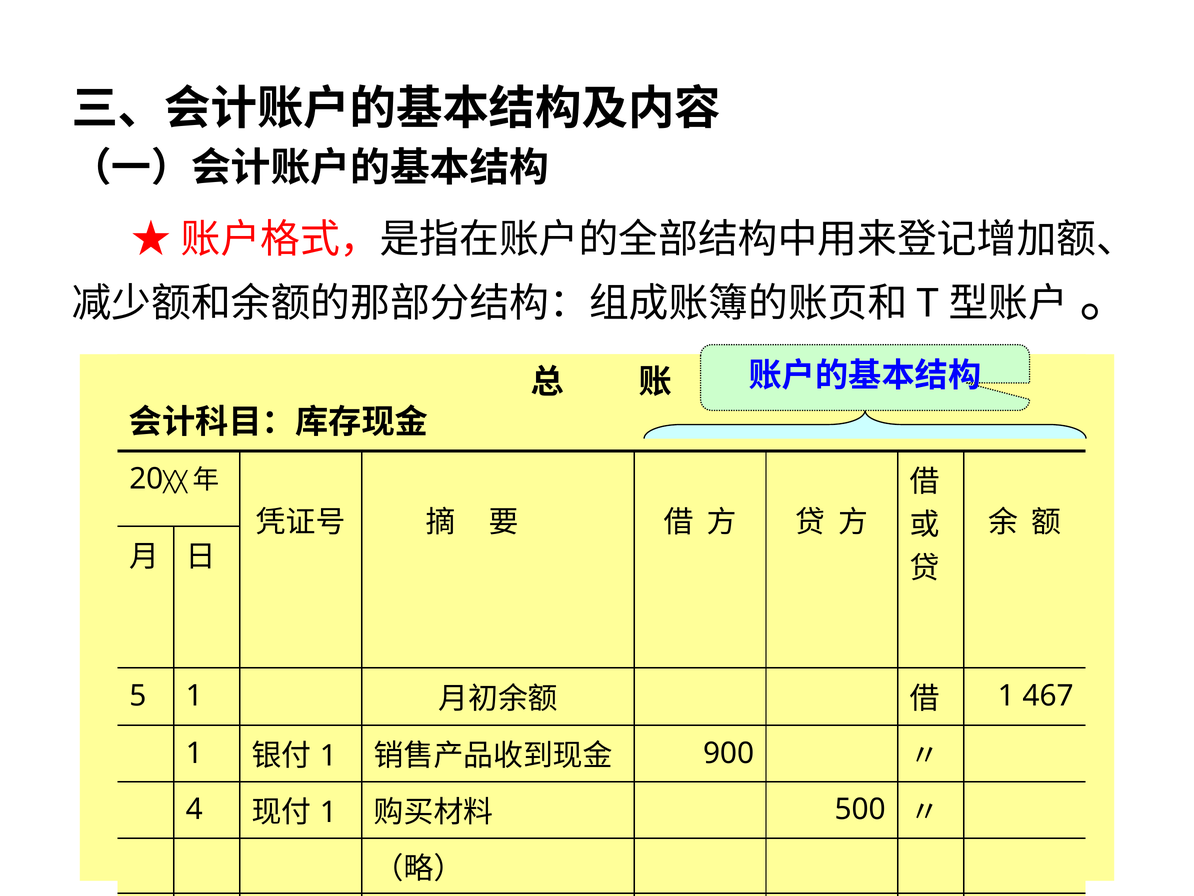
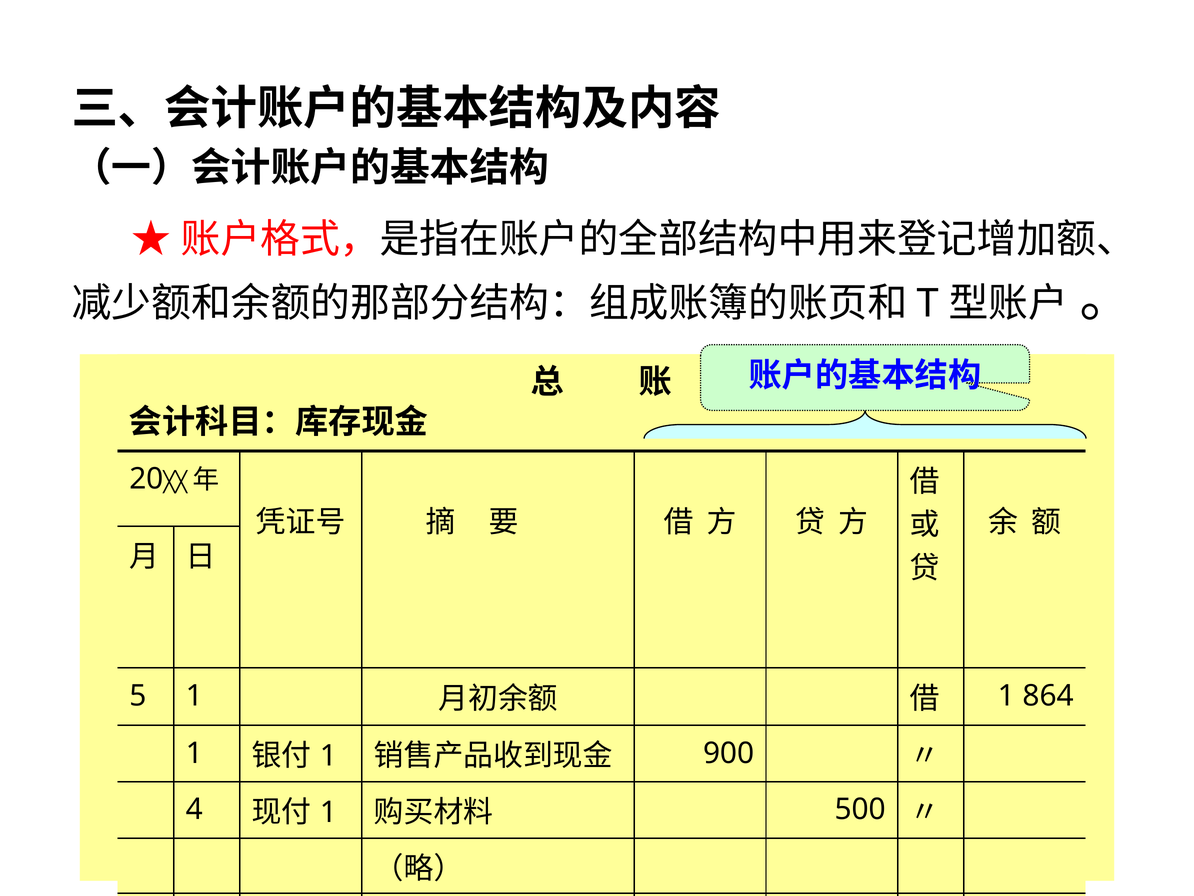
467: 467 -> 864
